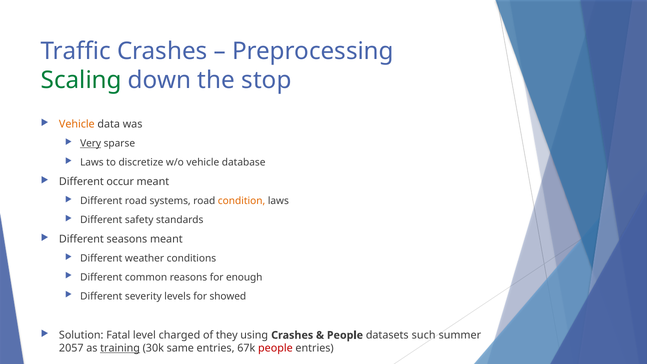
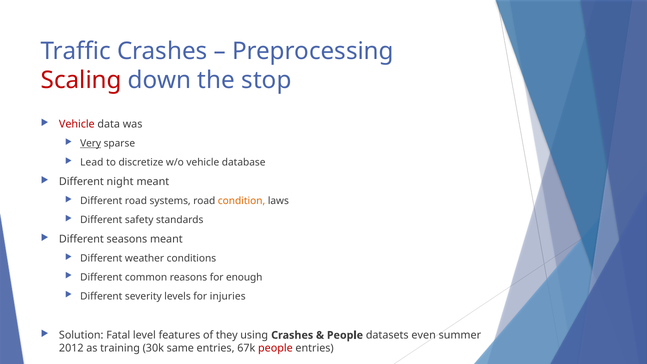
Scaling colour: green -> red
Vehicle at (77, 124) colour: orange -> red
Laws at (92, 162): Laws -> Lead
occur: occur -> night
showed: showed -> injuries
charged: charged -> features
such: such -> even
2057: 2057 -> 2012
training underline: present -> none
